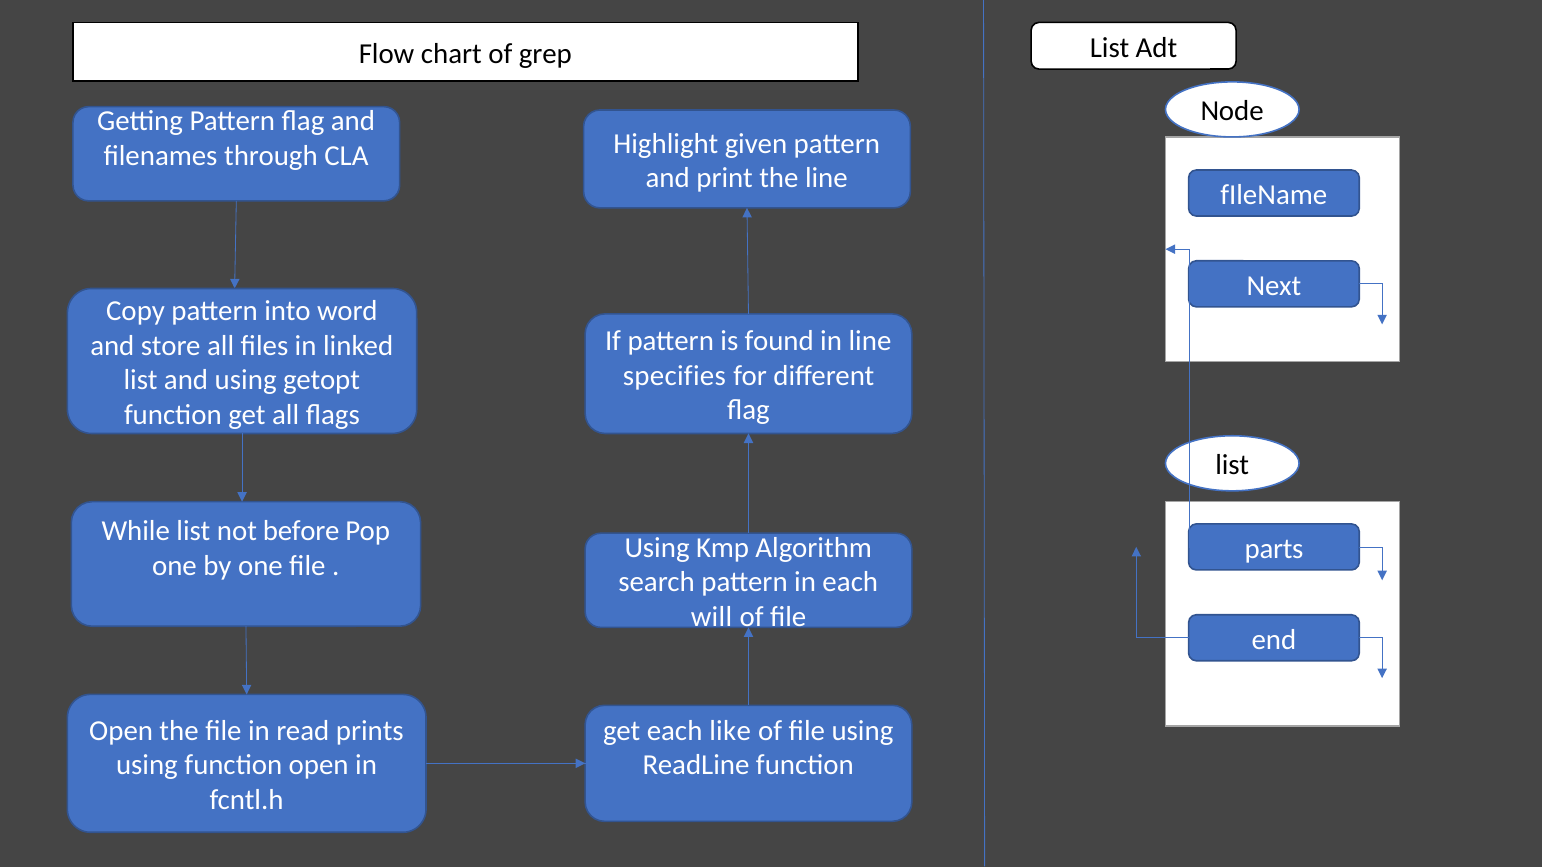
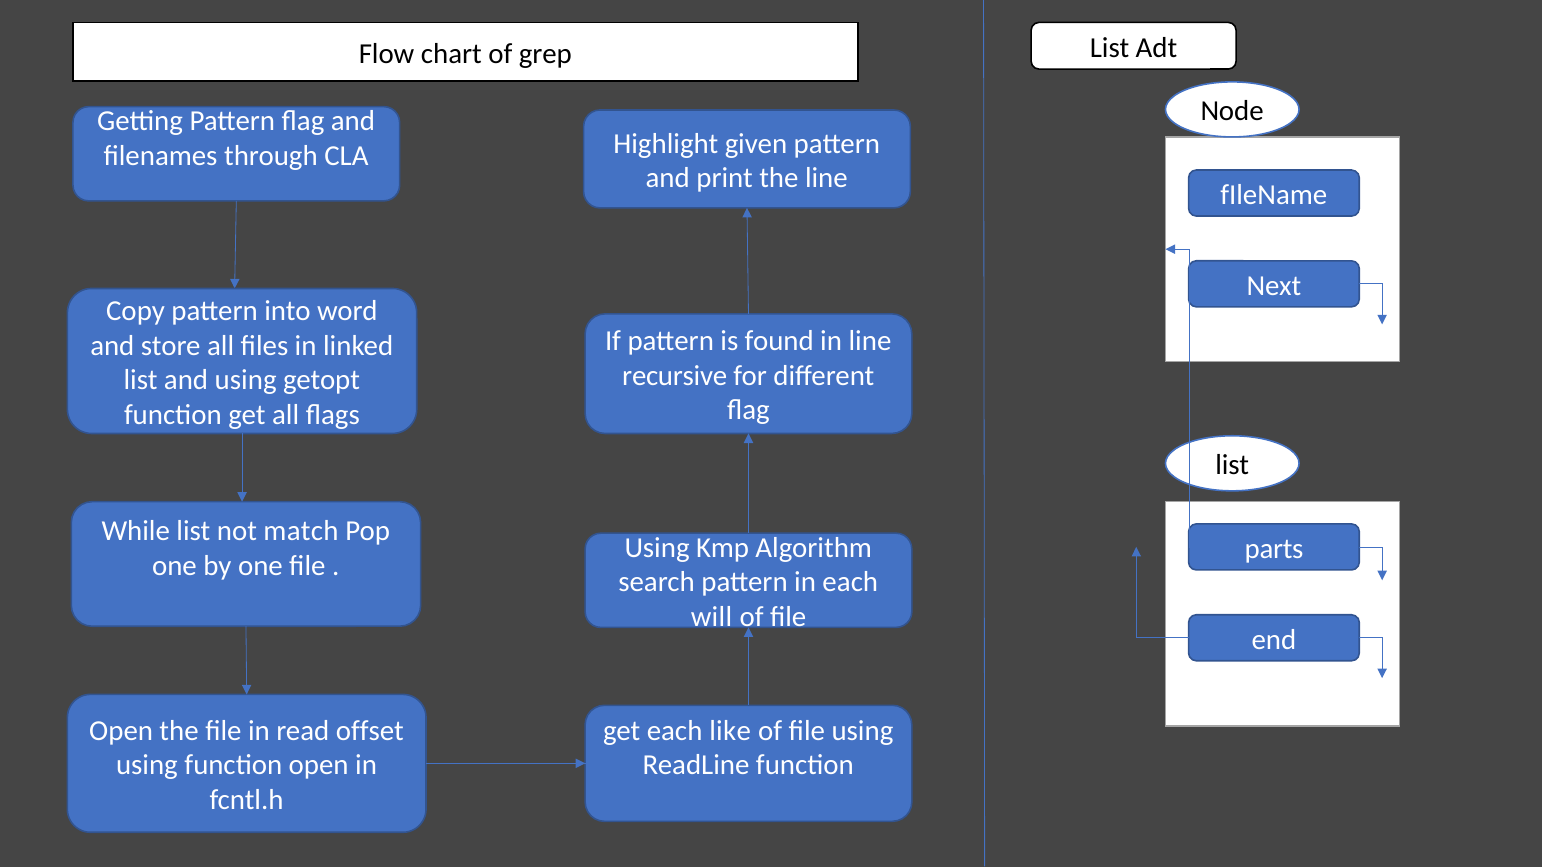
specifies: specifies -> recursive
before: before -> match
prints: prints -> offset
